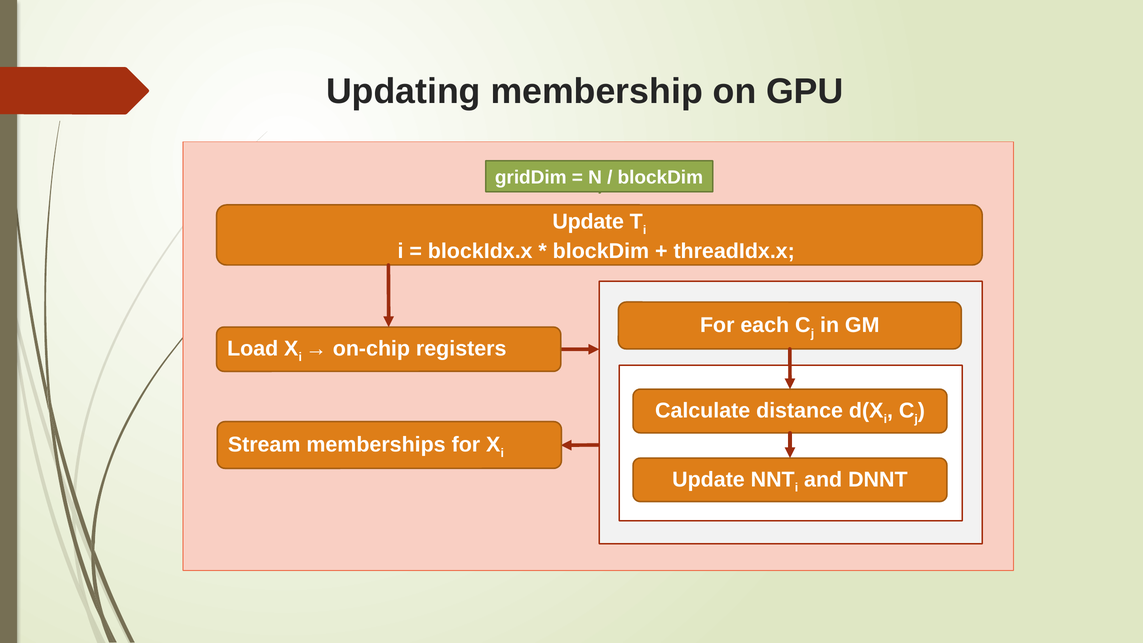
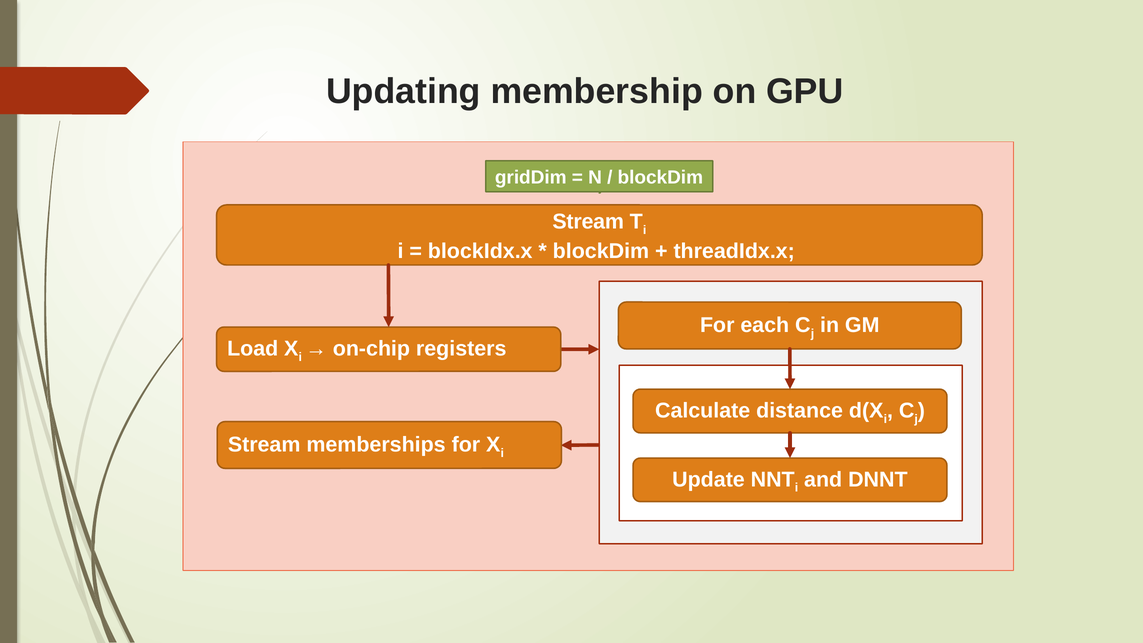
Update at (588, 222): Update -> Stream
